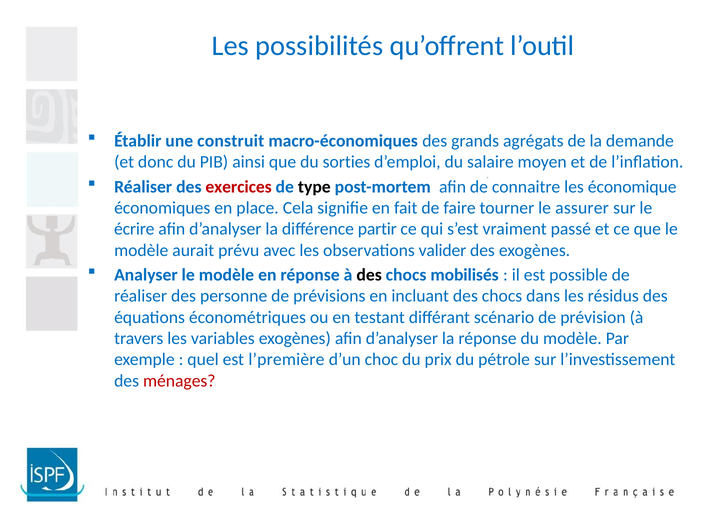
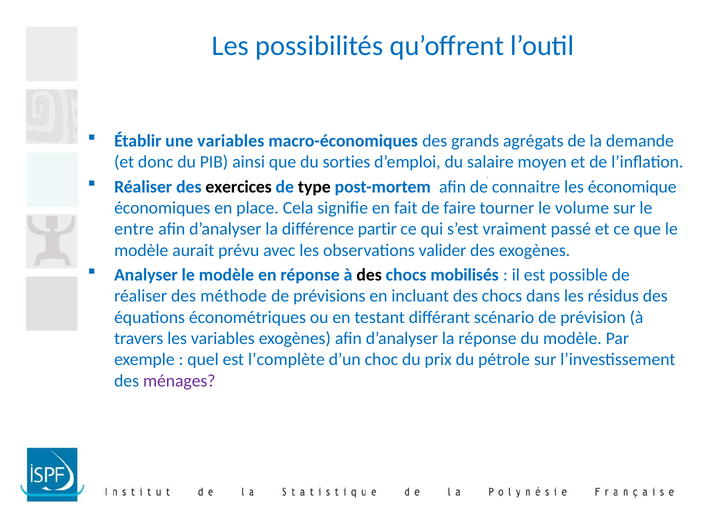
une construit: construit -> variables
exercices colour: red -> black
assurer: assurer -> volume
écrire: écrire -> entre
personne: personne -> méthode
l’première: l’première -> l’complète
ménages colour: red -> purple
